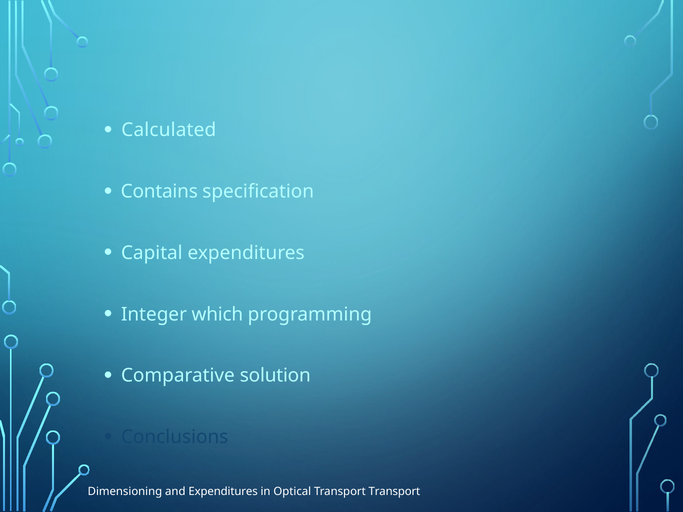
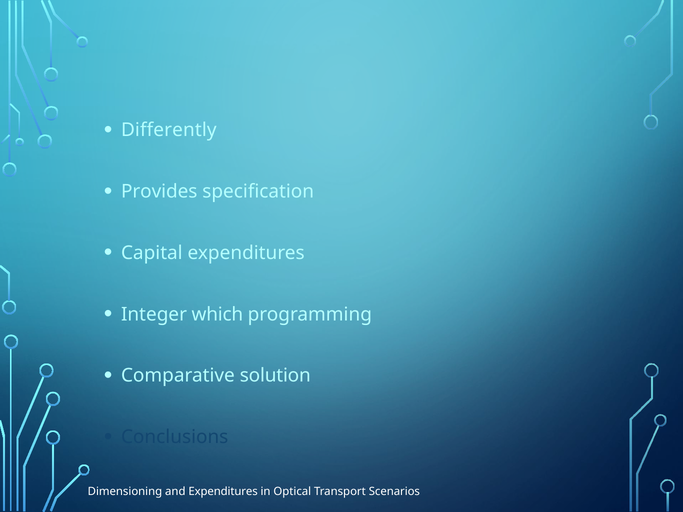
Calculated: Calculated -> Differently
Contains: Contains -> Provides
Transport Transport: Transport -> Scenarios
